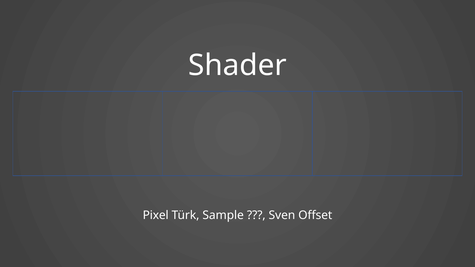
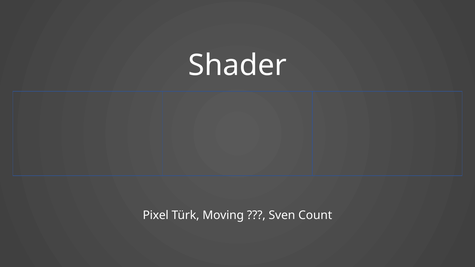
Sample: Sample -> Moving
Offset: Offset -> Count
